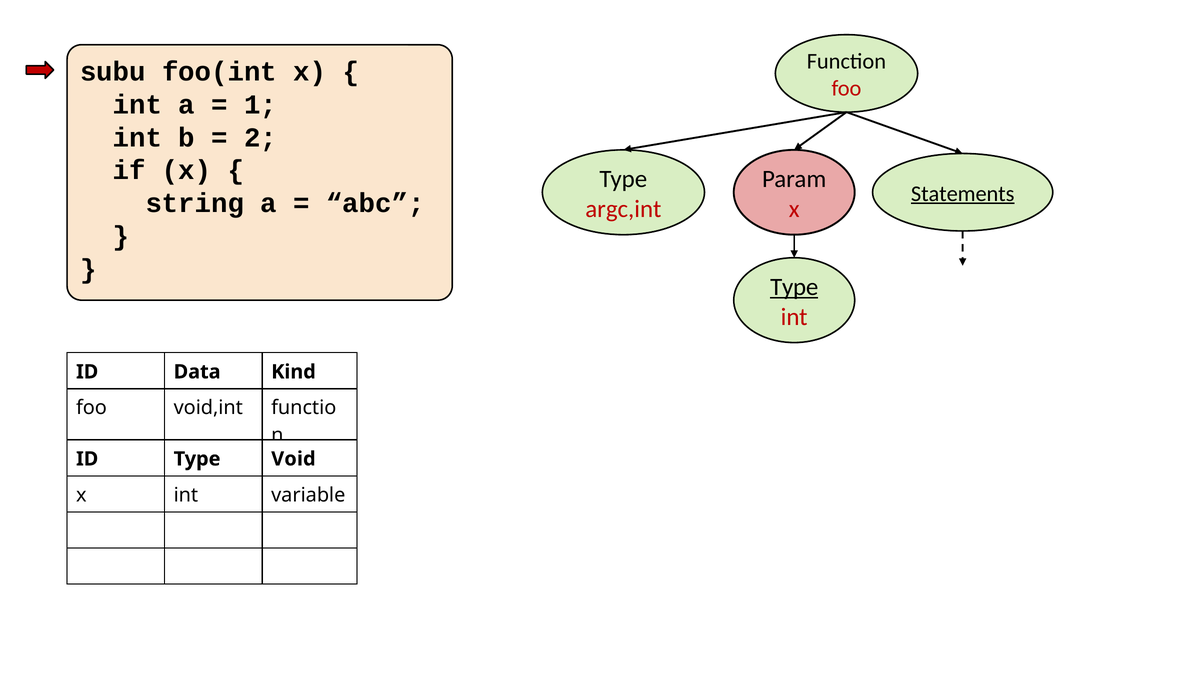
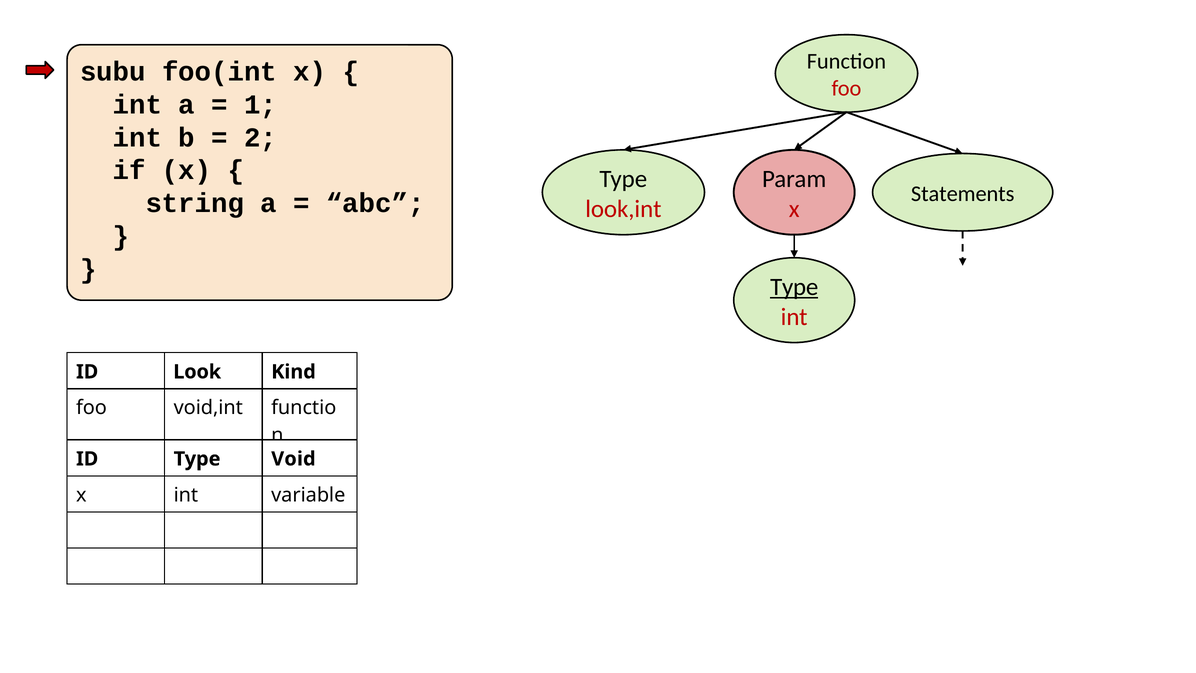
Statements underline: present -> none
argc,int: argc,int -> look,int
Data: Data -> Look
